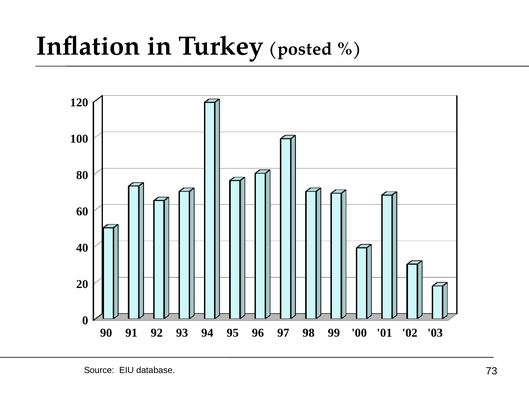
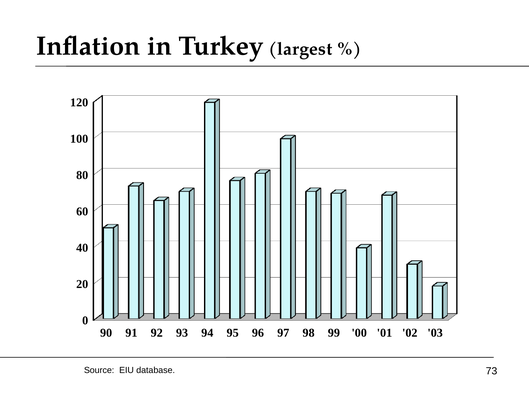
posted: posted -> largest
